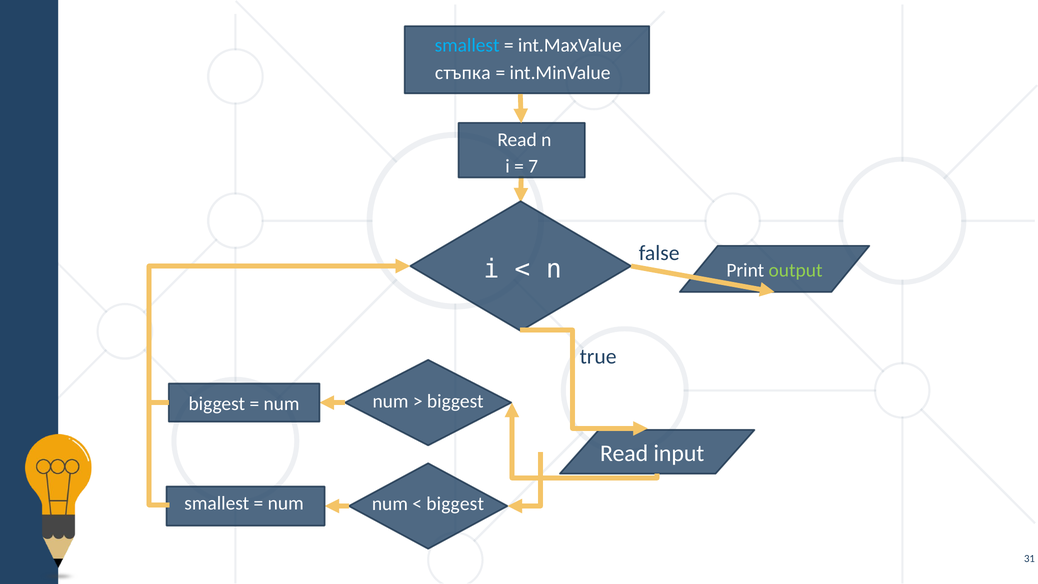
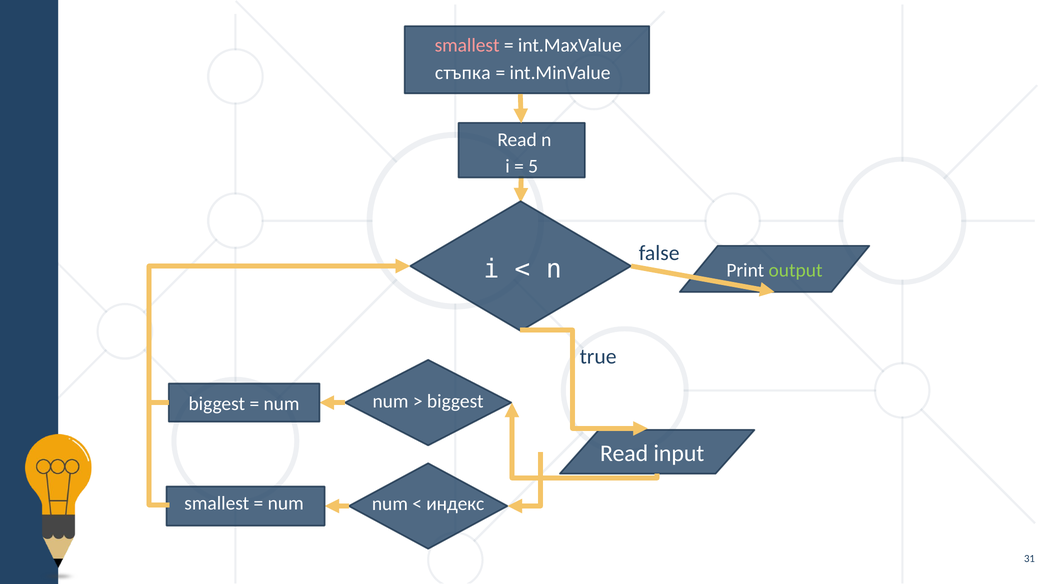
smallest at (467, 45) colour: light blue -> pink
7: 7 -> 5
biggest at (455, 504): biggest -> индекс
